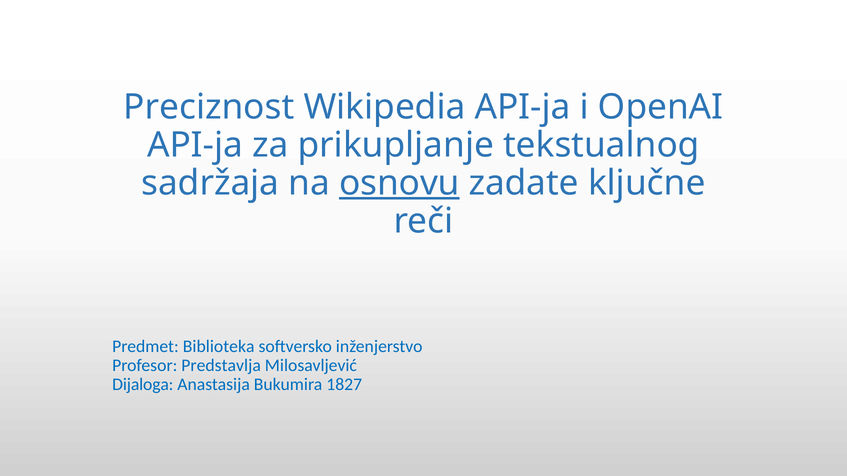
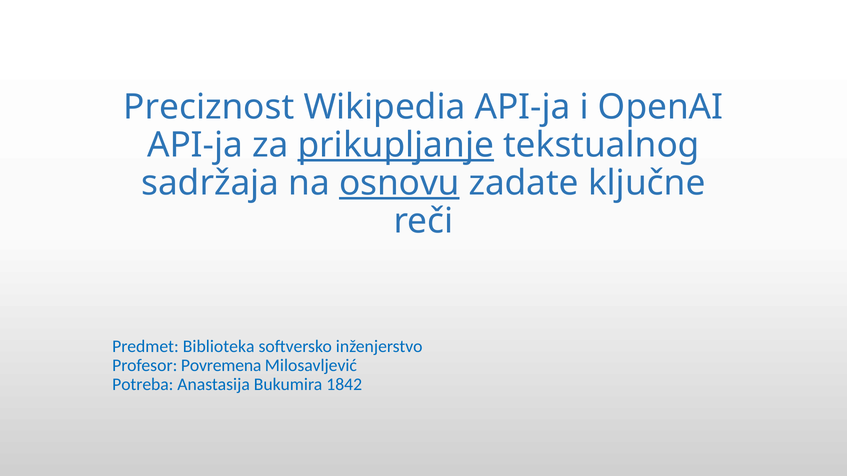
prikupljanje underline: none -> present
Predstavlja: Predstavlja -> Povremena
Dijaloga: Dijaloga -> Potreba
1827: 1827 -> 1842
